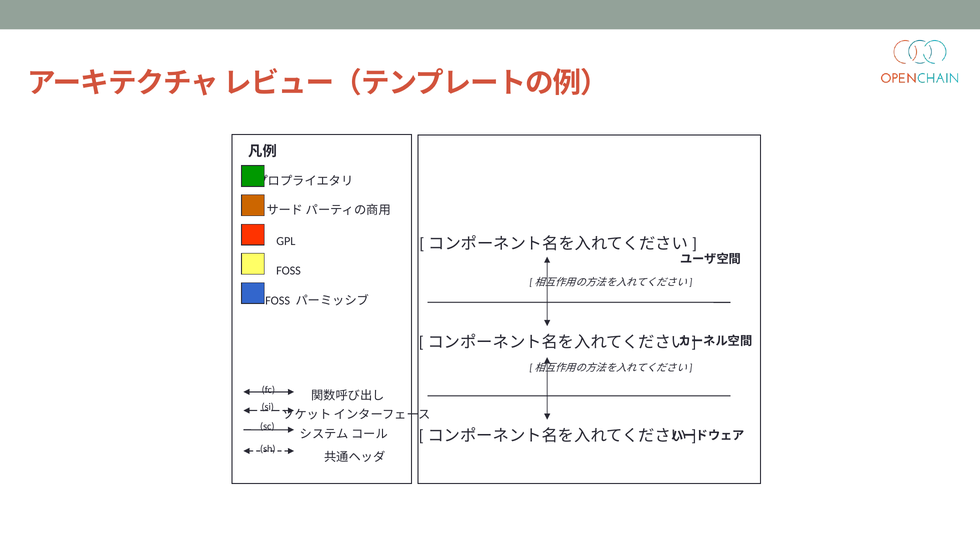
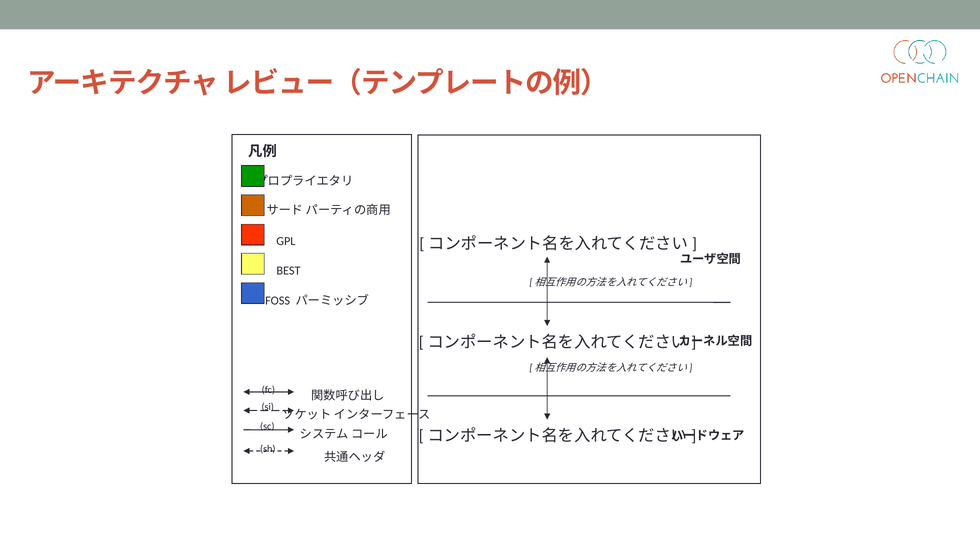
FOSS at (289, 271): FOSS -> BEST
